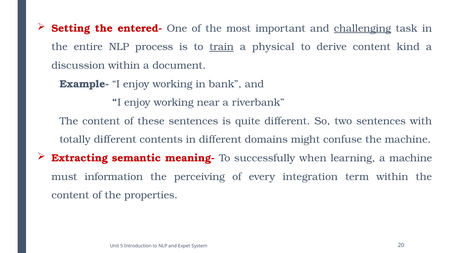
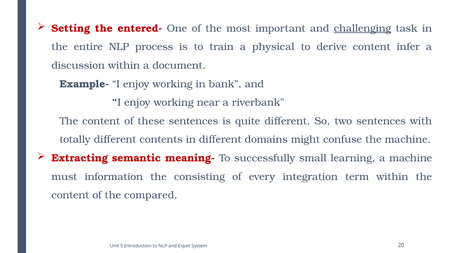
train underline: present -> none
kind: kind -> infer
when: when -> small
perceiving: perceiving -> consisting
properties: properties -> compared
